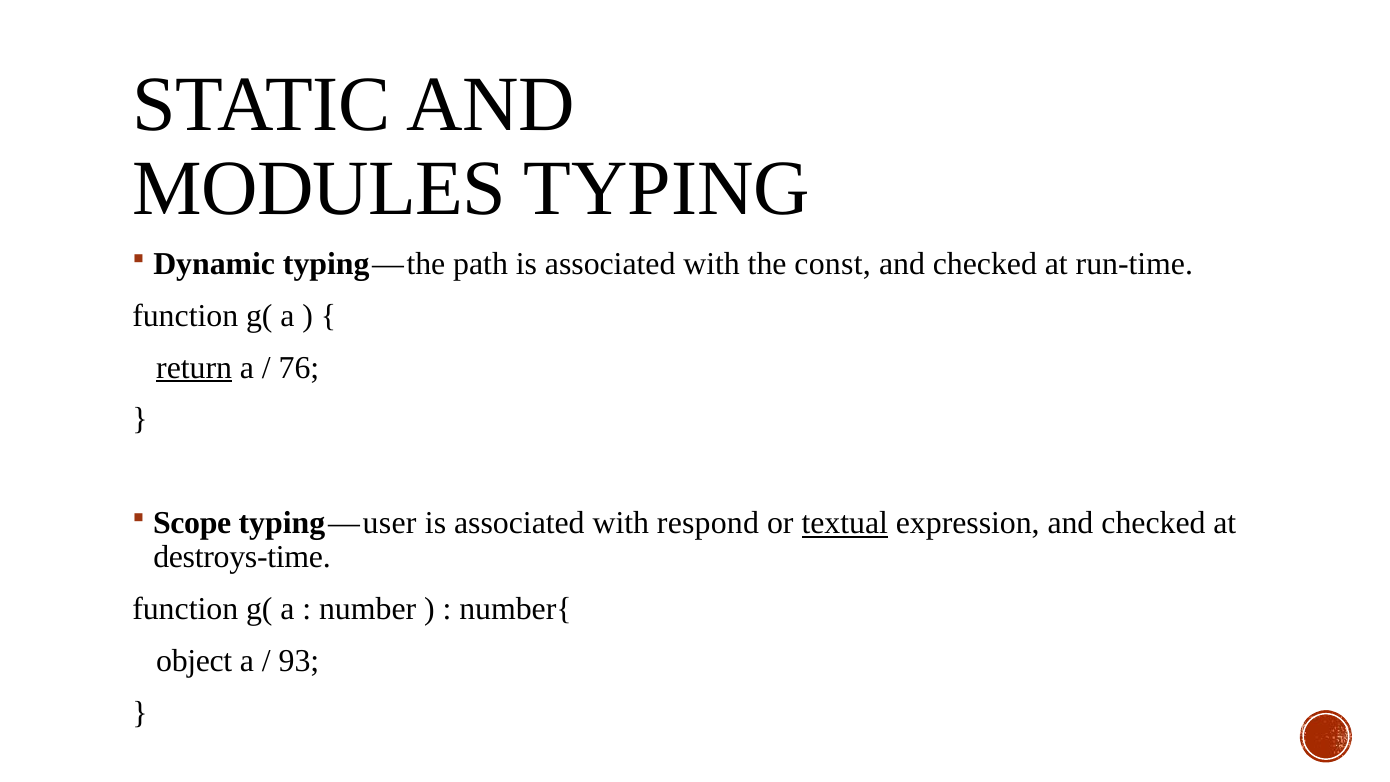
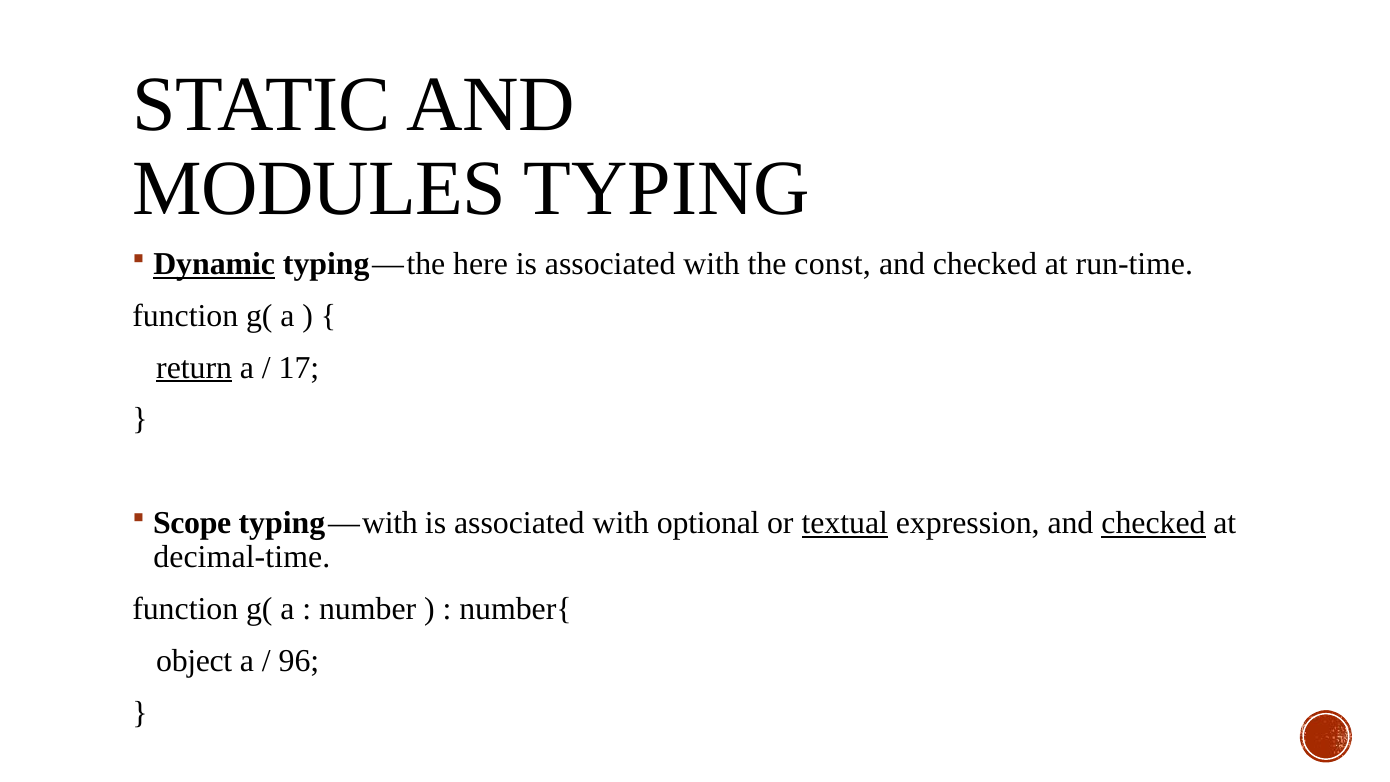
Dynamic underline: none -> present
path: path -> here
76: 76 -> 17
user at (390, 523): user -> with
respond: respond -> optional
checked at (1154, 523) underline: none -> present
destroys-time: destroys-time -> decimal-time
93: 93 -> 96
